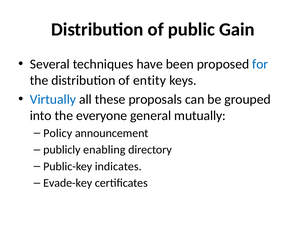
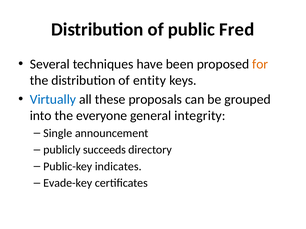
Gain: Gain -> Fred
for colour: blue -> orange
mutually: mutually -> integrity
Policy: Policy -> Single
enabling: enabling -> succeeds
